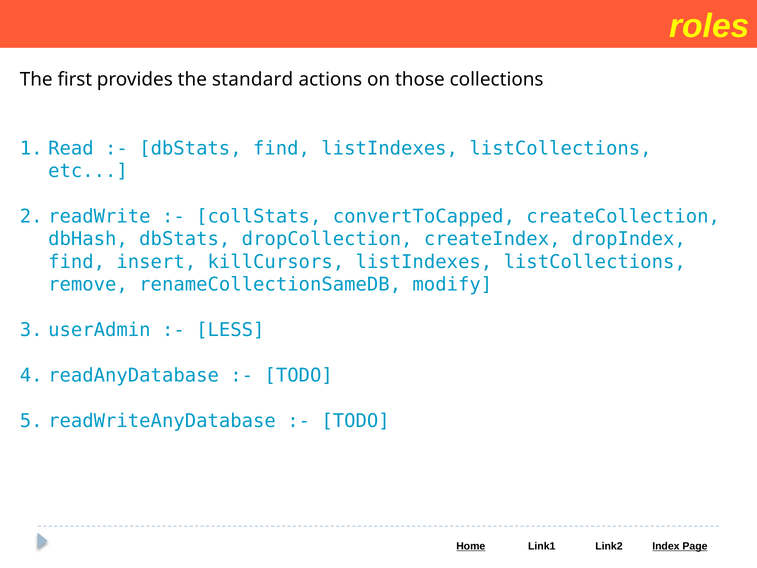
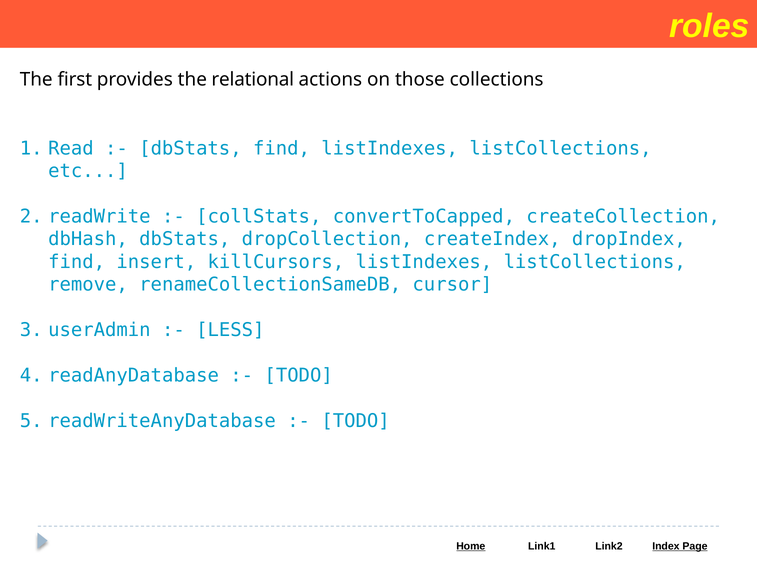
standard: standard -> relational
modify: modify -> cursor
